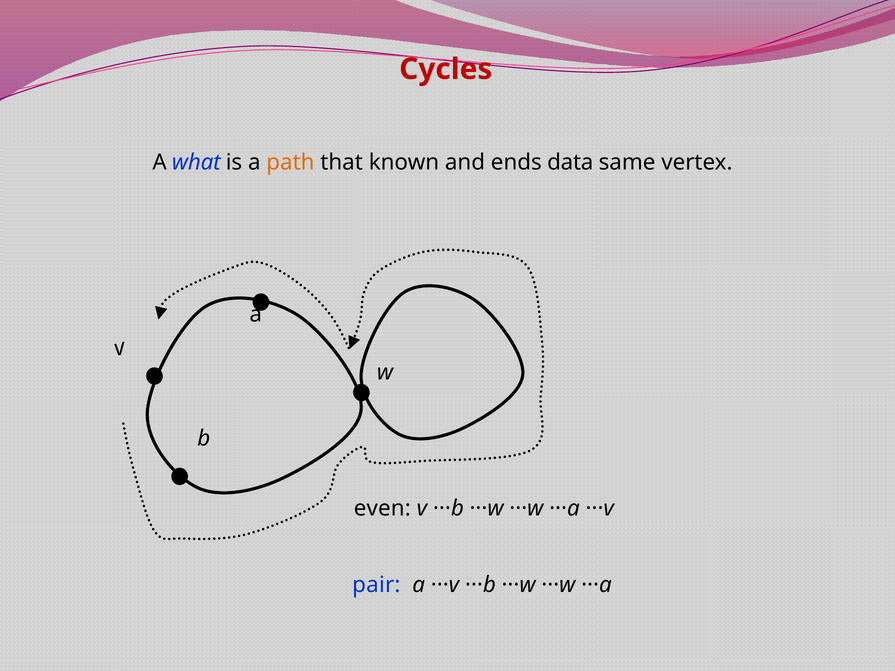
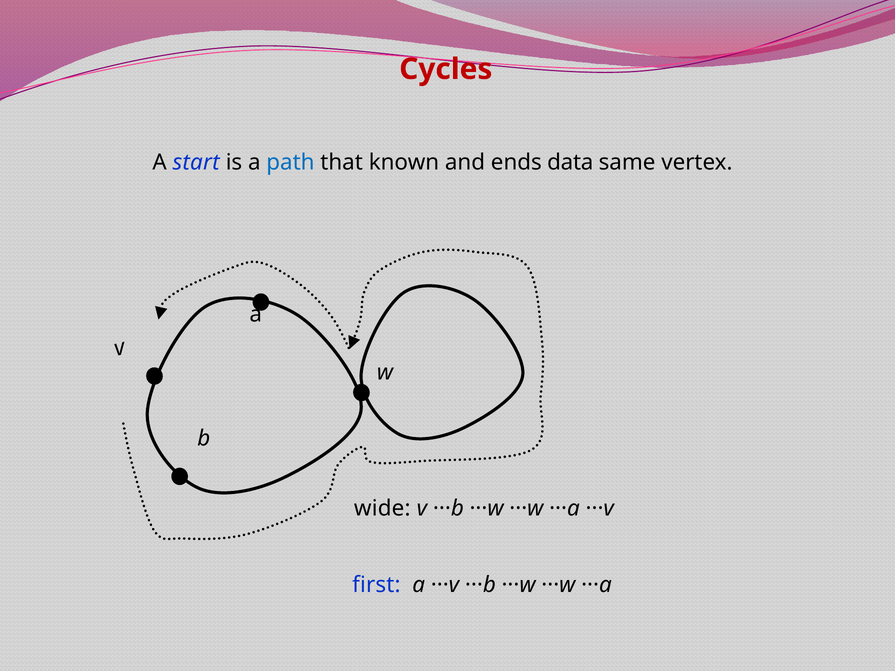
what: what -> start
path colour: orange -> blue
even: even -> wide
pair: pair -> first
